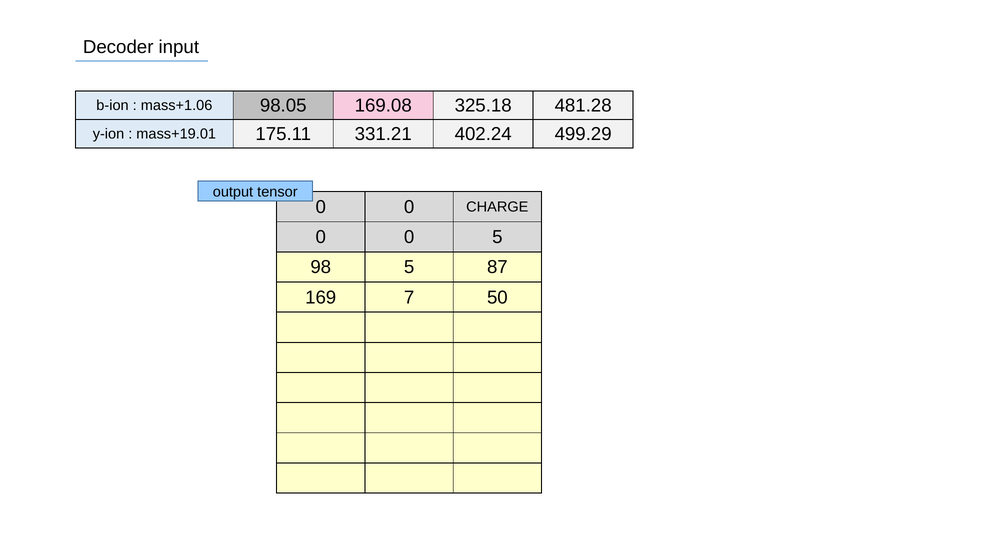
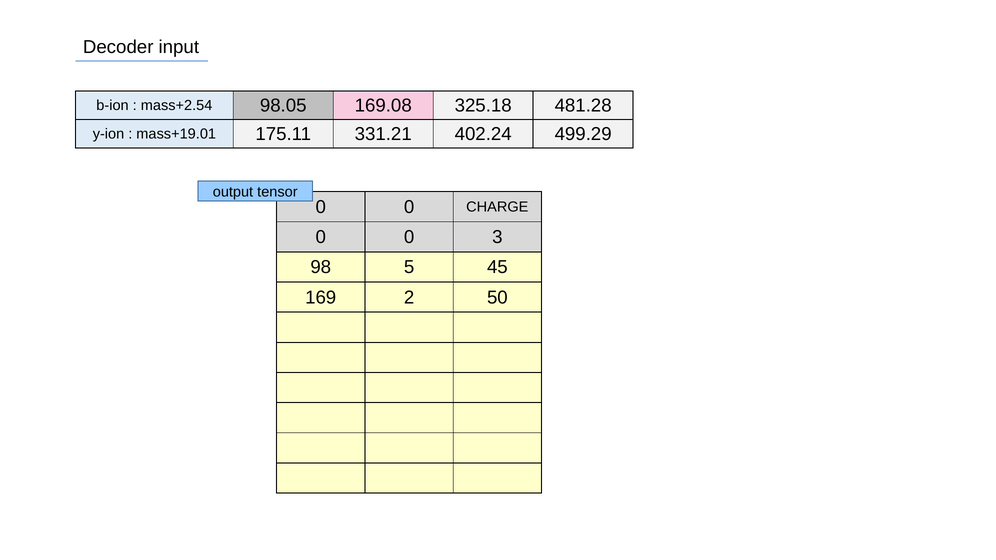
mass+1.06: mass+1.06 -> mass+2.54
0 5: 5 -> 3
87: 87 -> 45
7: 7 -> 2
